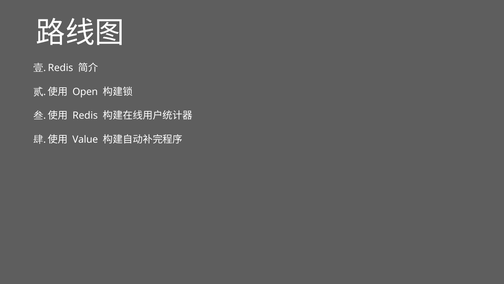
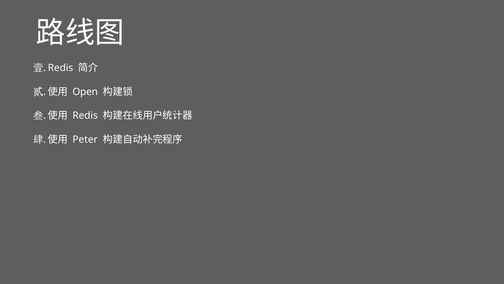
Value: Value -> Peter
